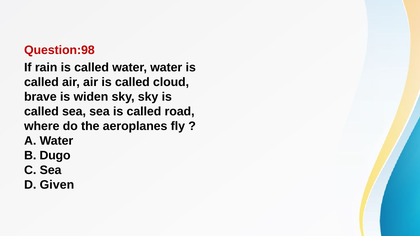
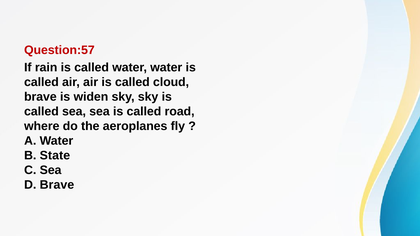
Question:98: Question:98 -> Question:57
Dugo: Dugo -> State
D Given: Given -> Brave
